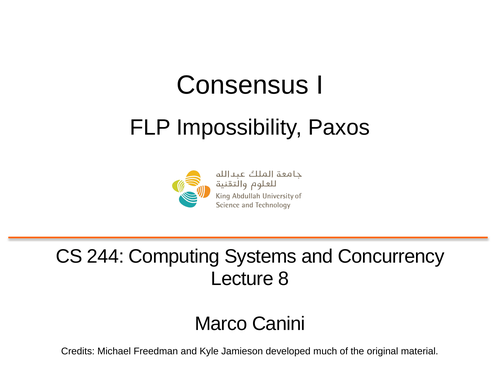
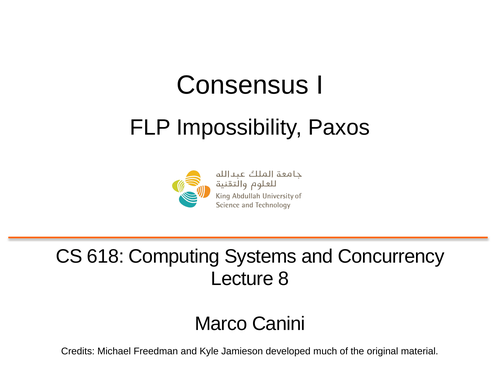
244: 244 -> 618
